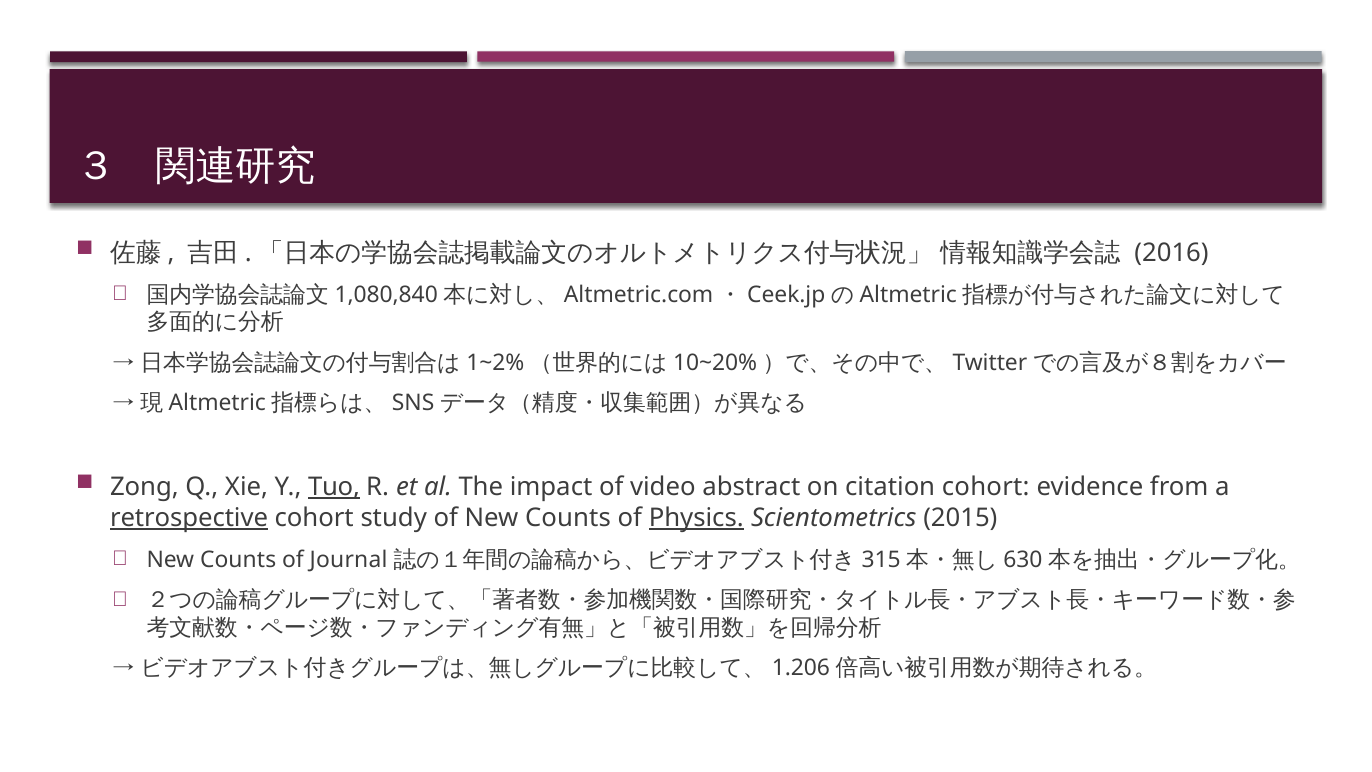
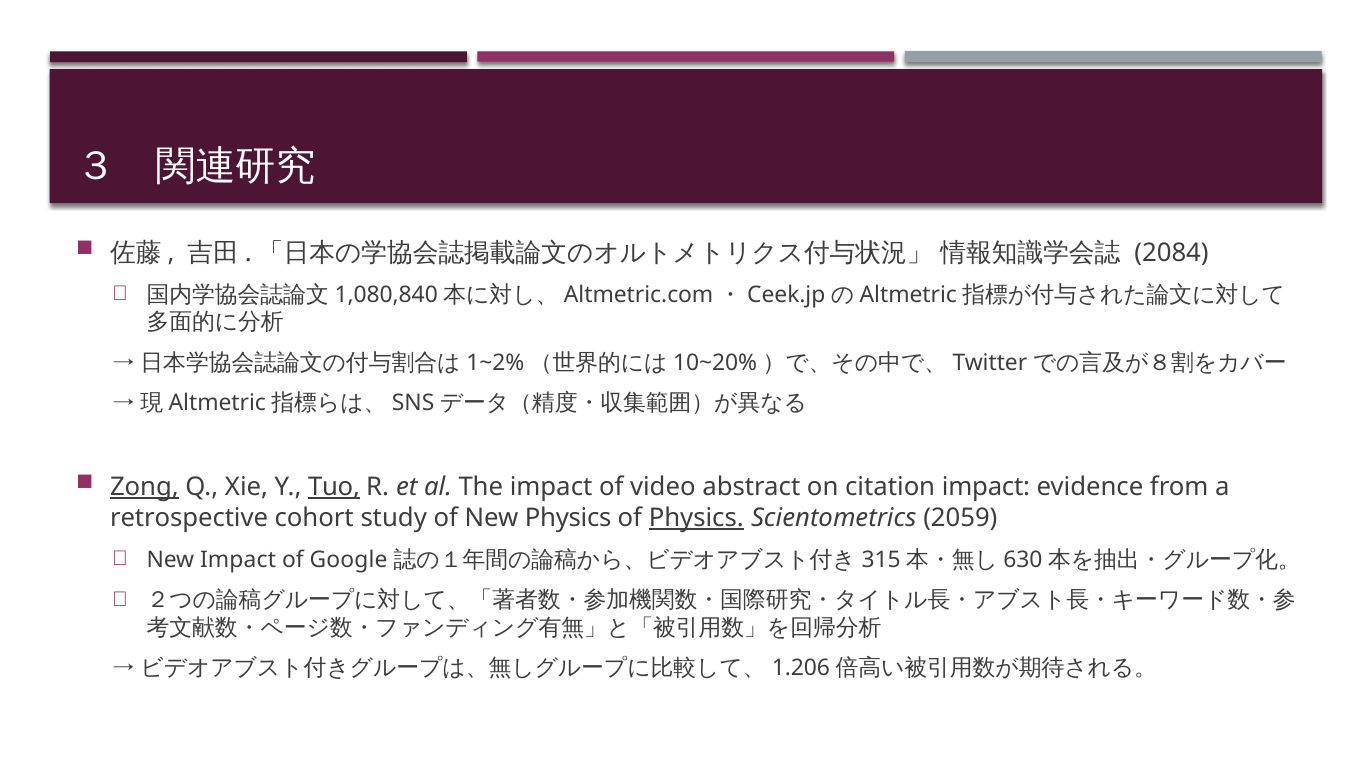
2016: 2016 -> 2084
Zong underline: none -> present
citation cohort: cohort -> impact
retrospective underline: present -> none
of New Counts: Counts -> Physics
2015: 2015 -> 2059
Counts at (238, 560): Counts -> Impact
Journal: Journal -> Google
